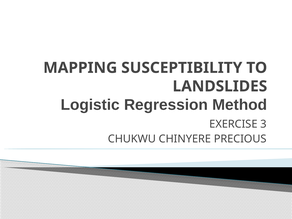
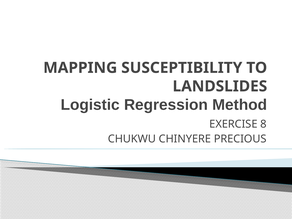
3: 3 -> 8
